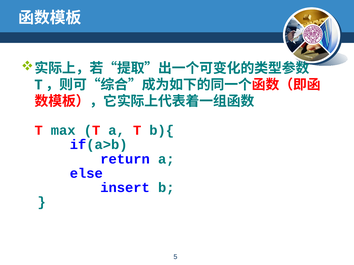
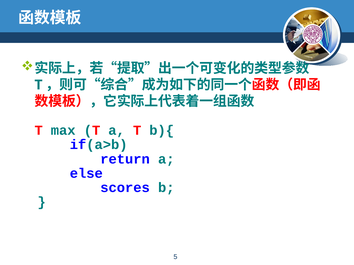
insert: insert -> scores
